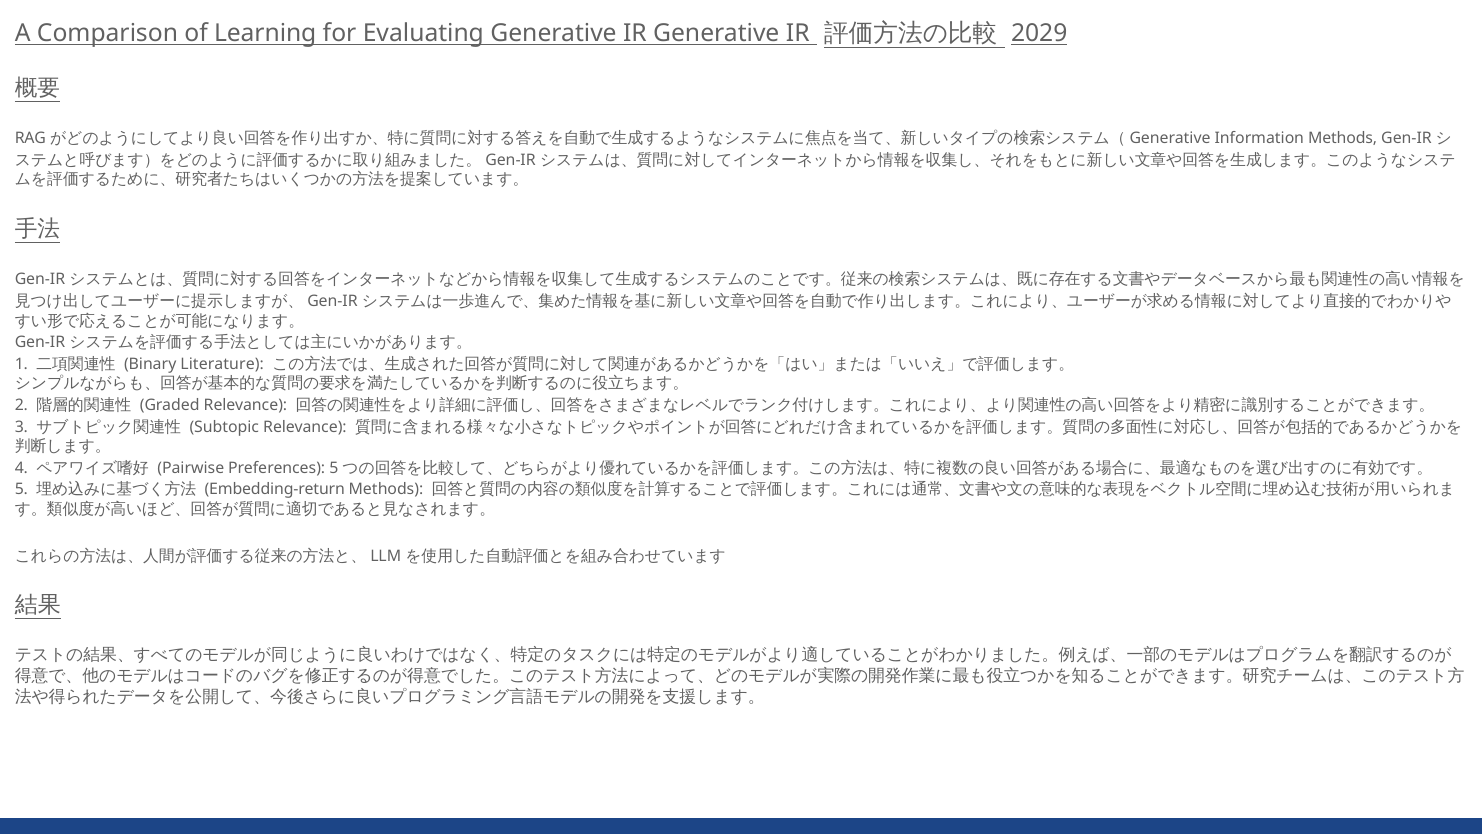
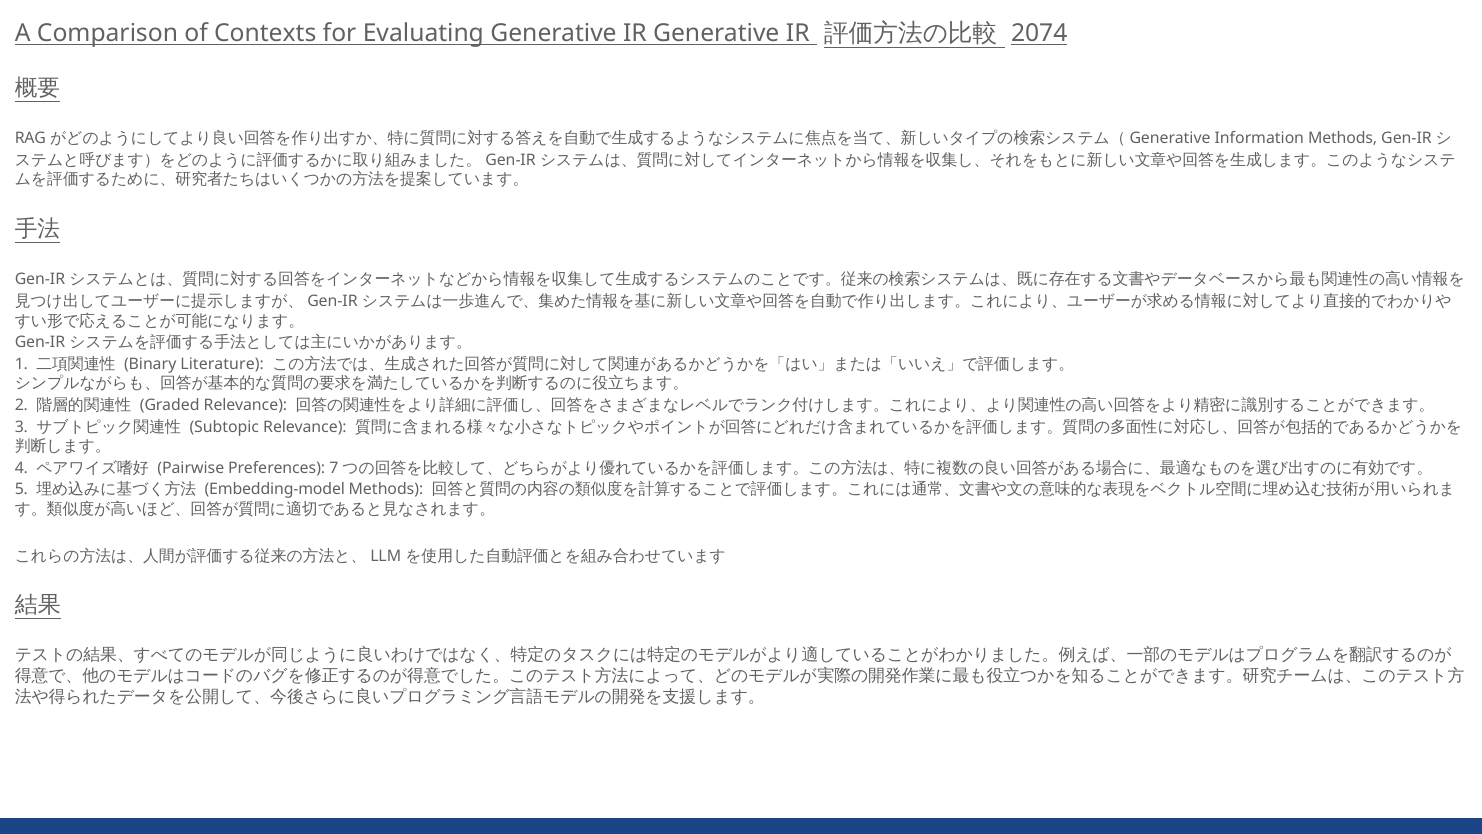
Learning: Learning -> Contexts
2029: 2029 -> 2074
Preferences 5: 5 -> 7
Embedding-return: Embedding-return -> Embedding-model
